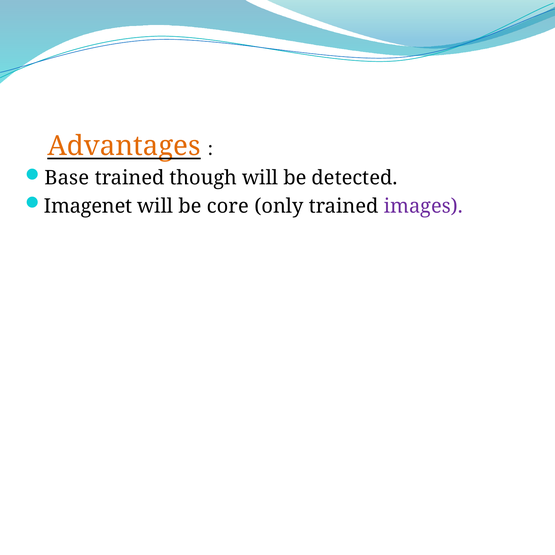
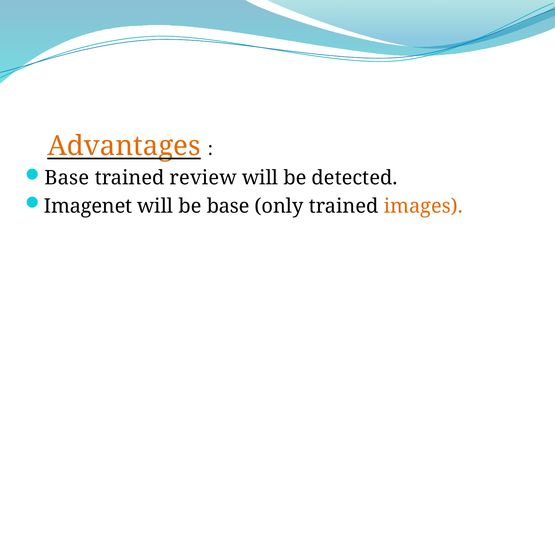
though: though -> review
be core: core -> base
images colour: purple -> orange
